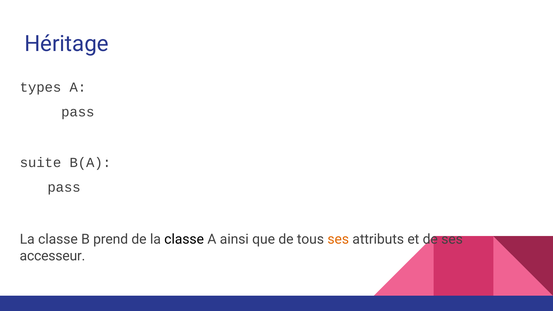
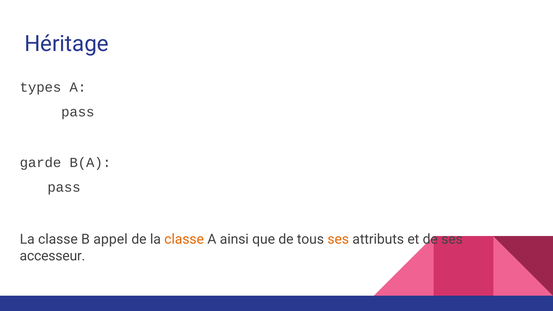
suite: suite -> garde
prend: prend -> appel
classe at (184, 239) colour: black -> orange
